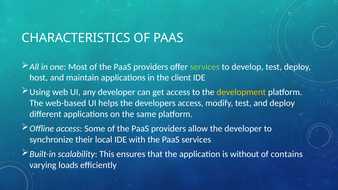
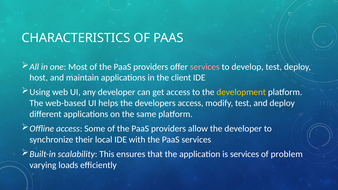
services at (205, 67) colour: light green -> pink
is without: without -> services
contains: contains -> problem
